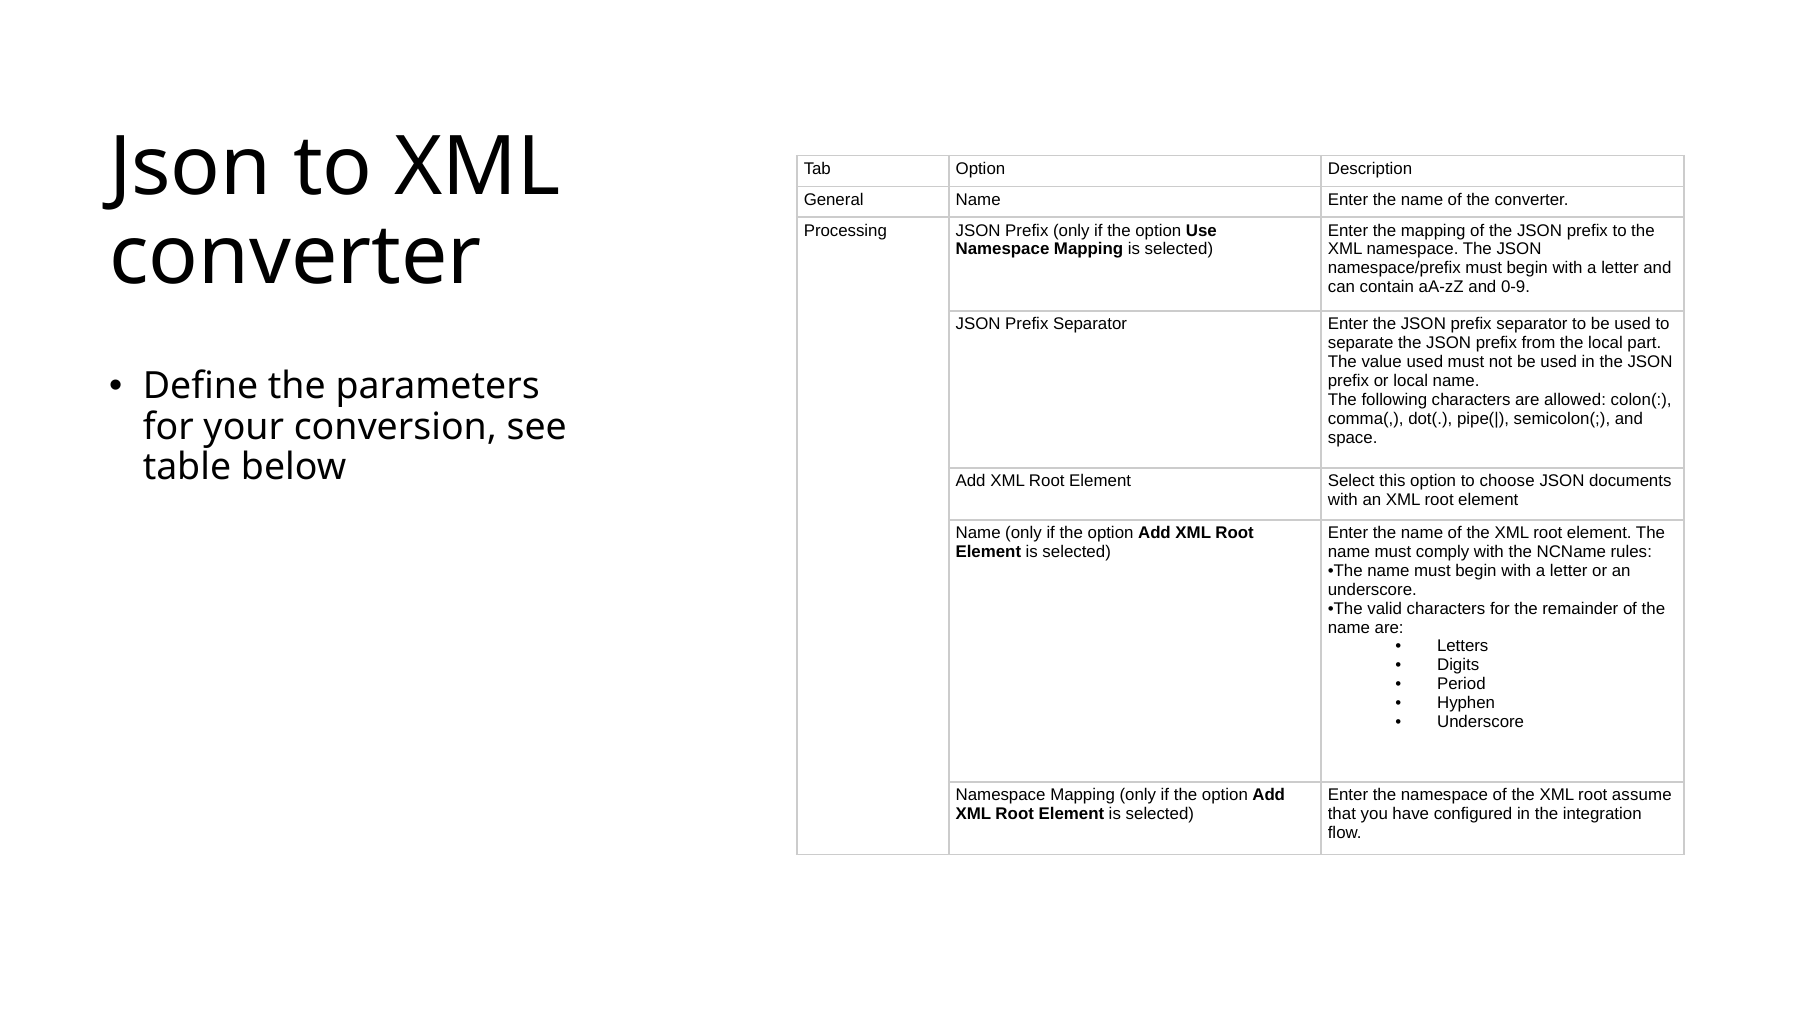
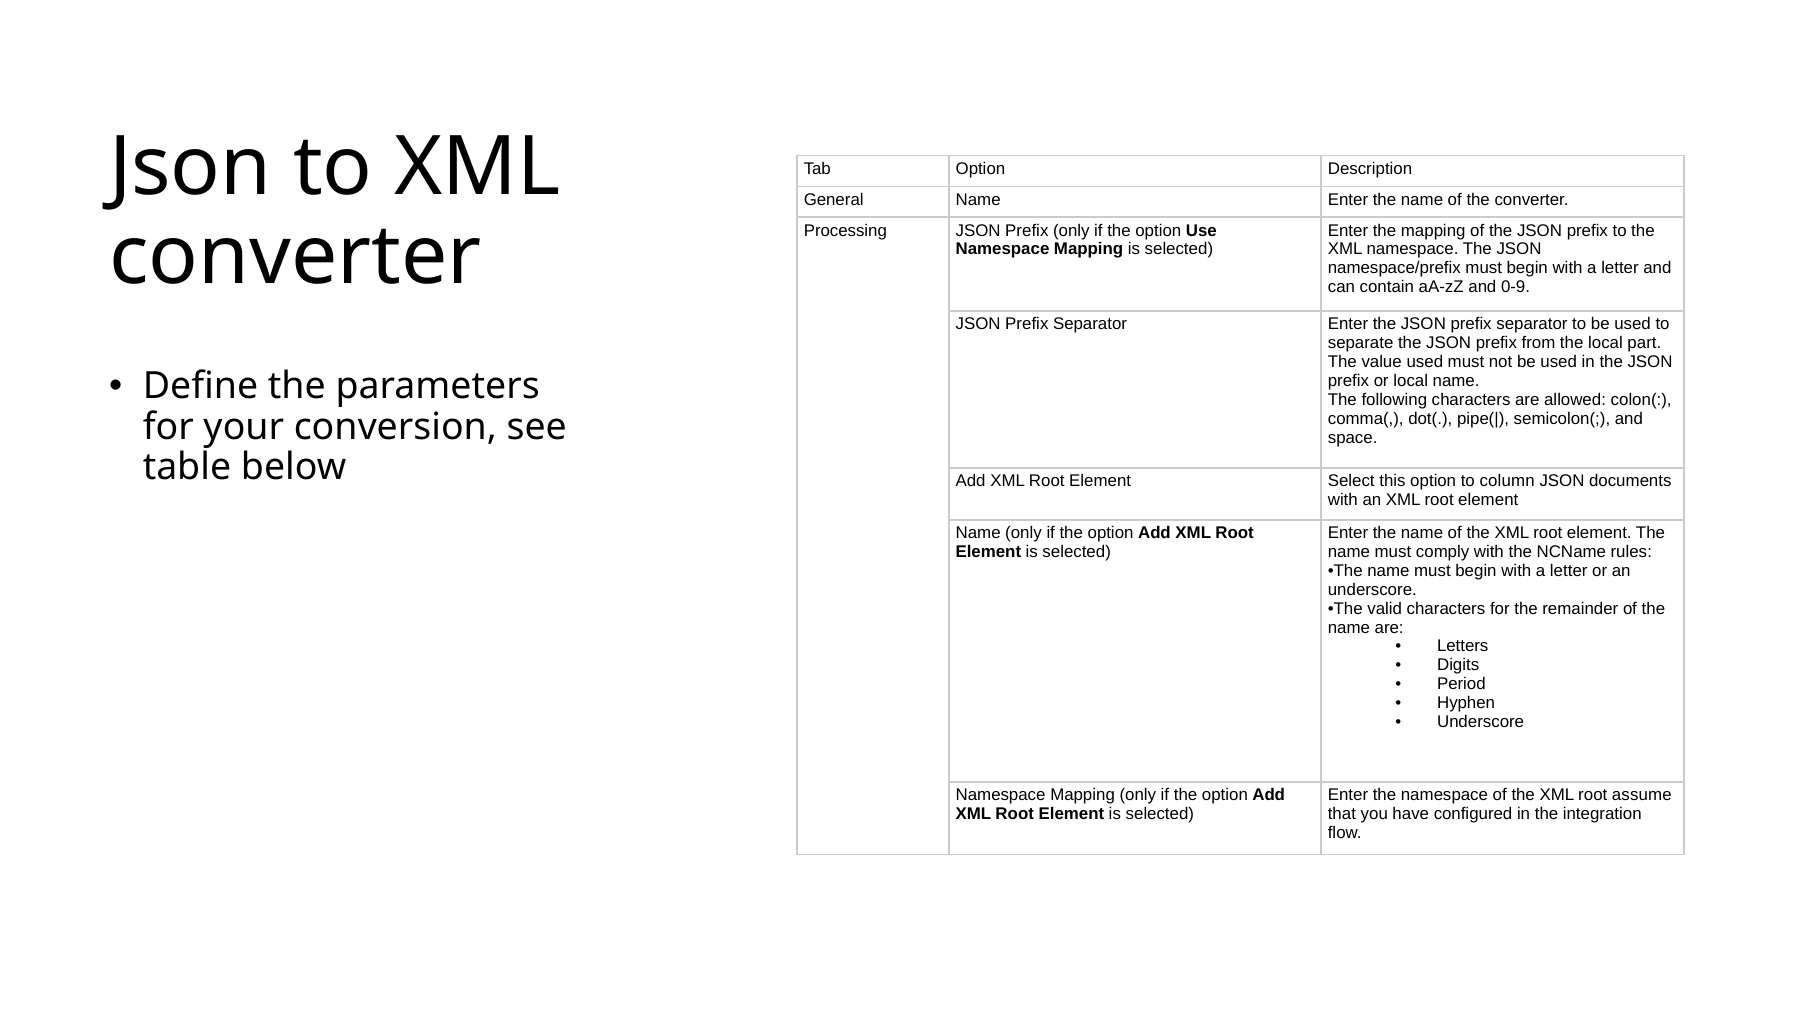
choose: choose -> column
